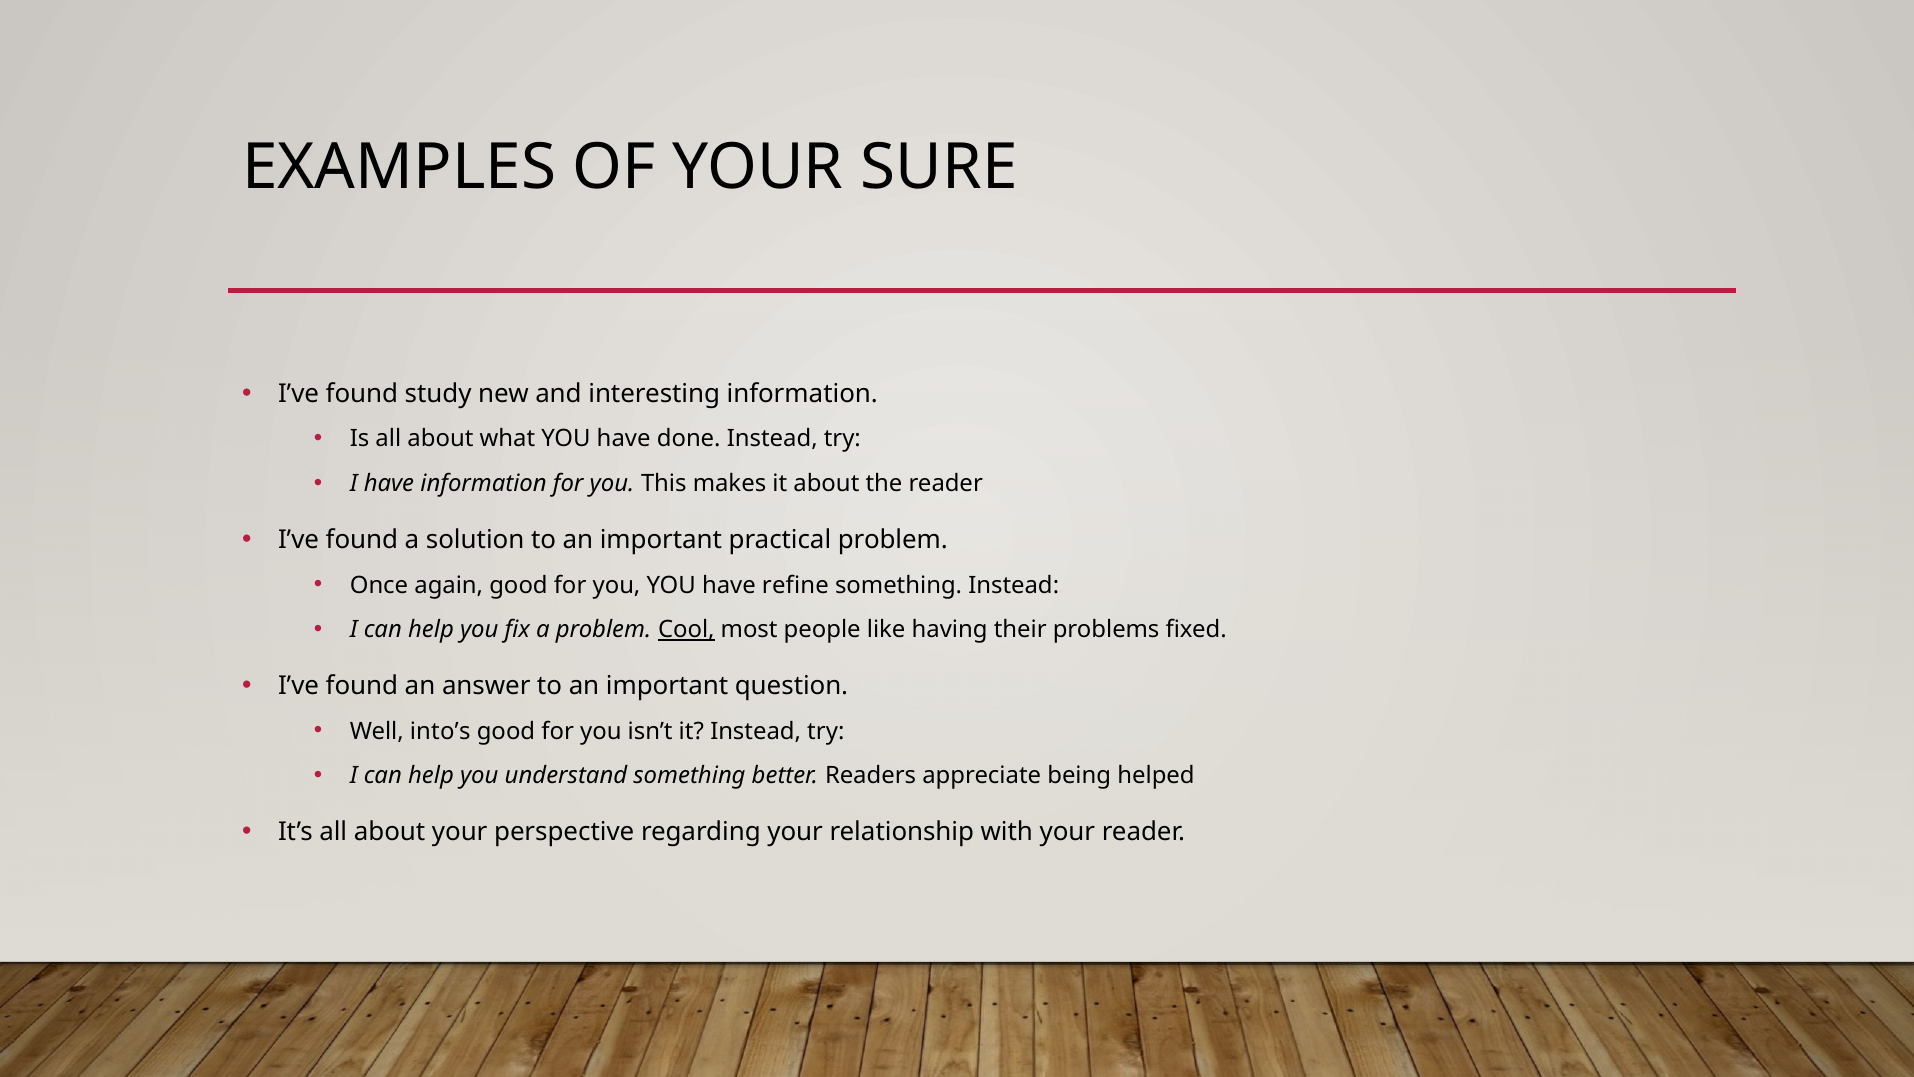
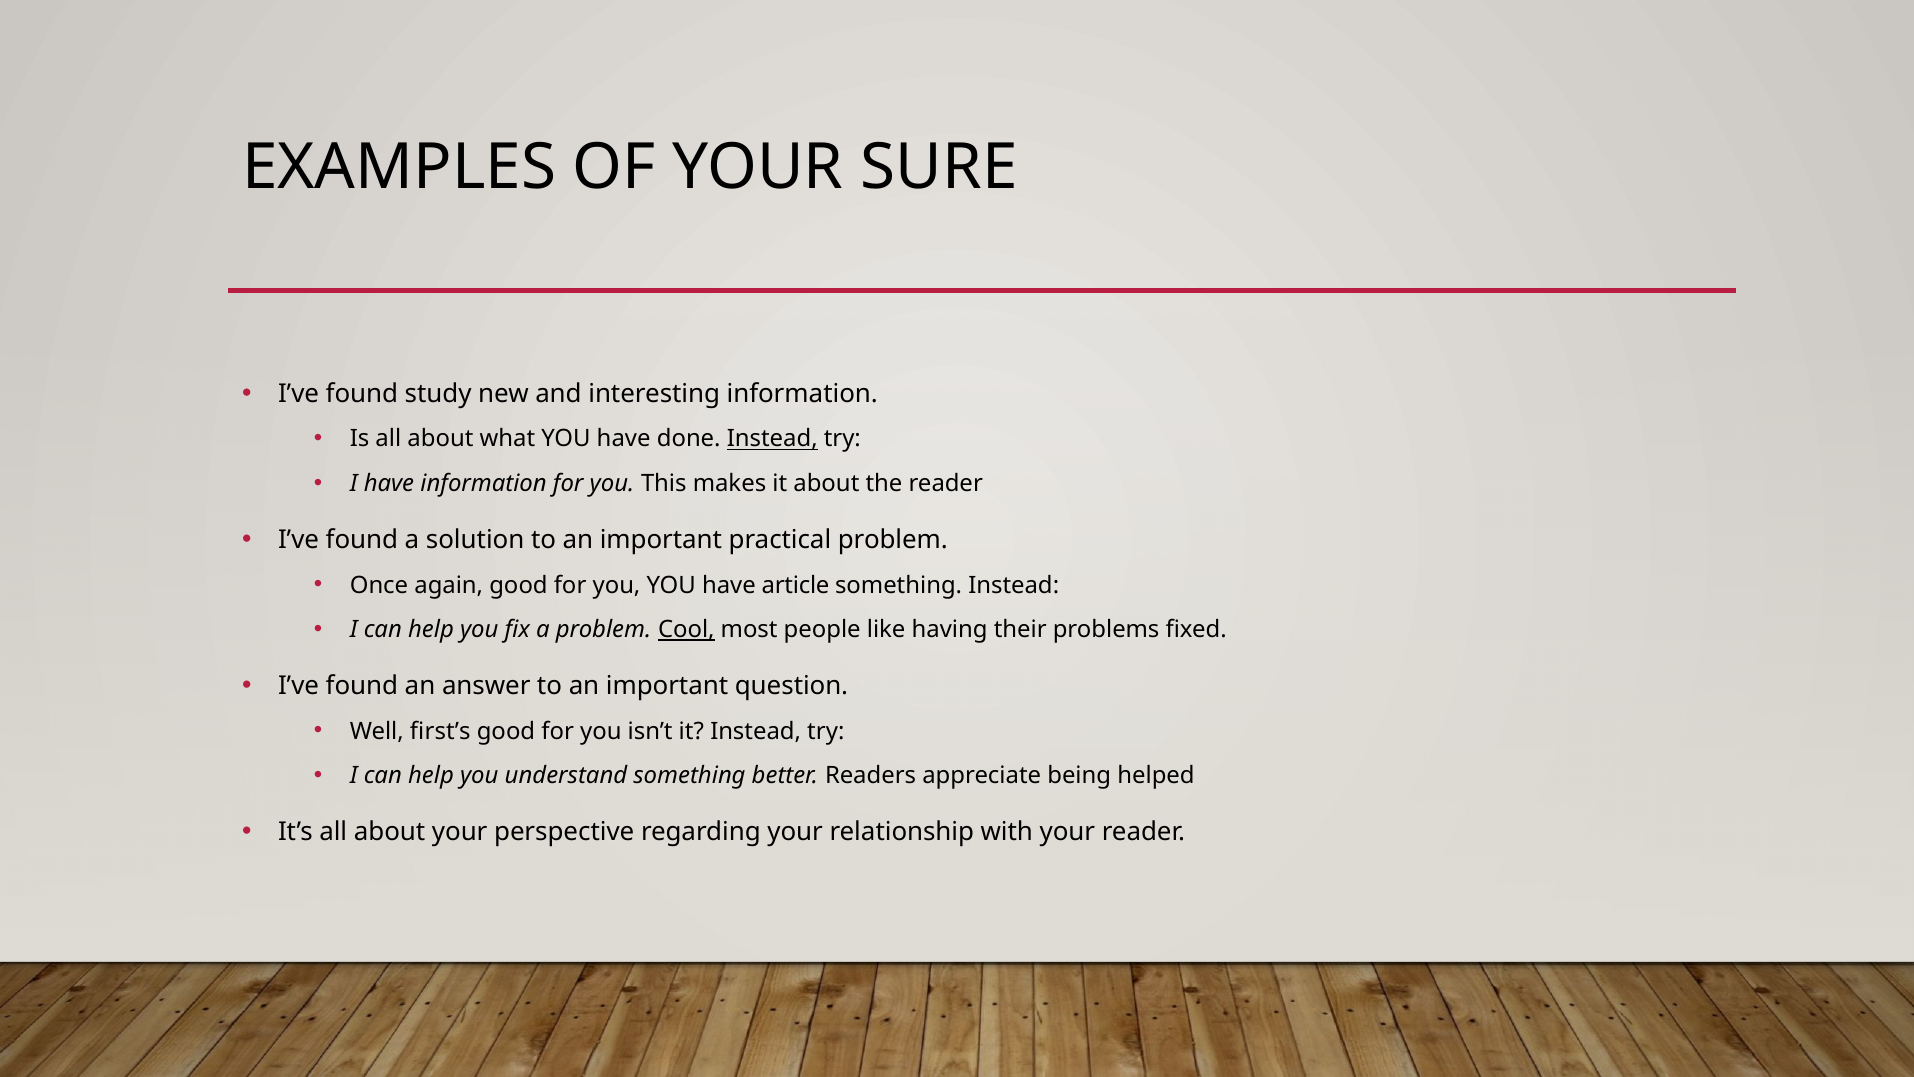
Instead at (772, 439) underline: none -> present
refine: refine -> article
into’s: into’s -> first’s
